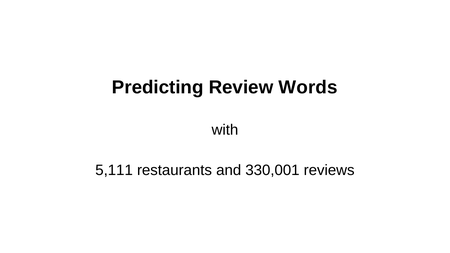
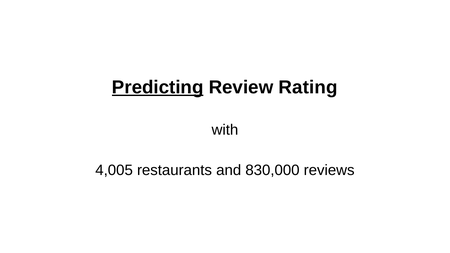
Predicting underline: none -> present
Words: Words -> Rating
5,111: 5,111 -> 4,005
330,001: 330,001 -> 830,000
